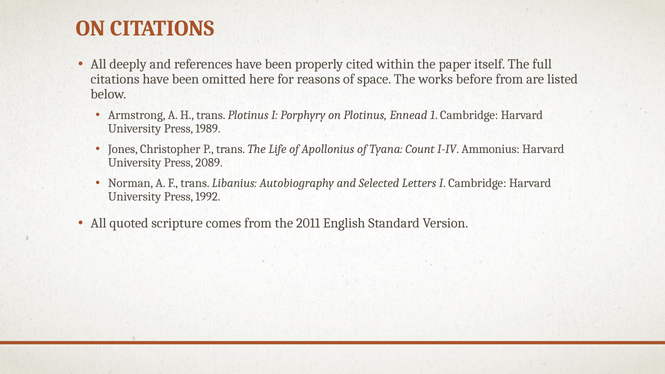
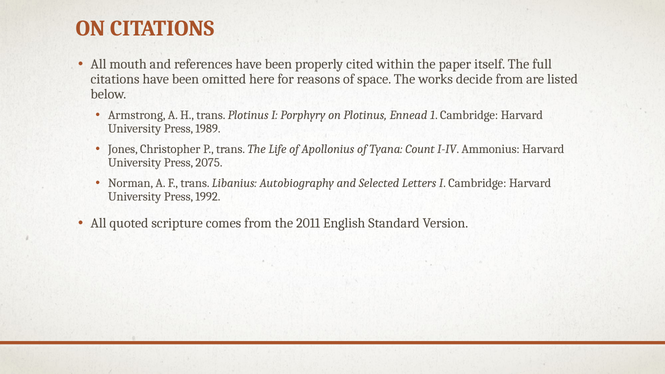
deeply: deeply -> mouth
before: before -> decide
2089: 2089 -> 2075
